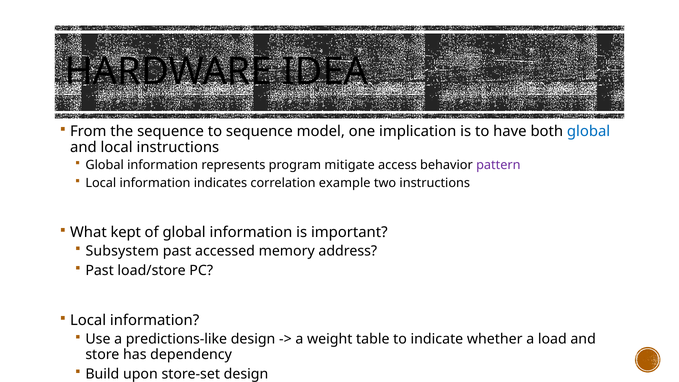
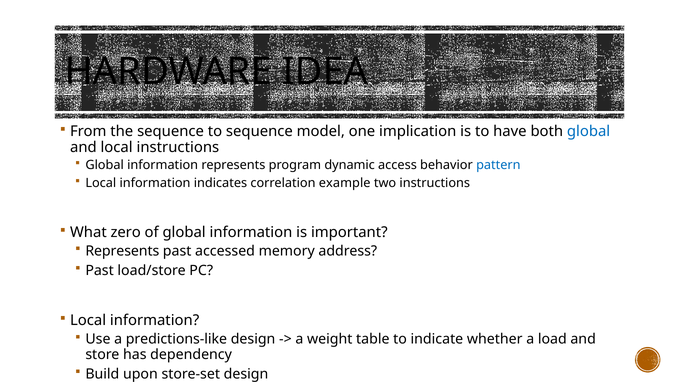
mitigate: mitigate -> dynamic
pattern colour: purple -> blue
kept: kept -> zero
Subsystem at (122, 251): Subsystem -> Represents
